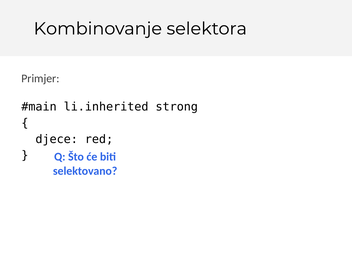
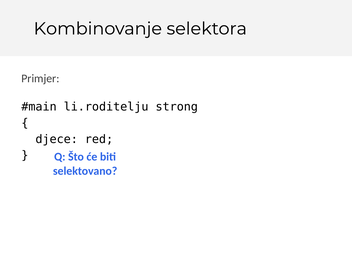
li.inherited: li.inherited -> li.roditelju
